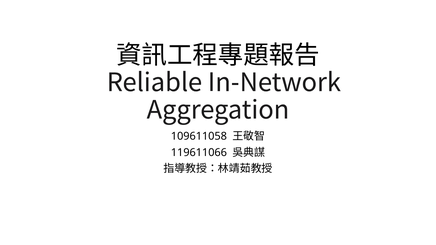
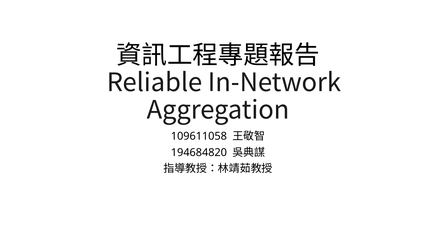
119611066: 119611066 -> 194684820
